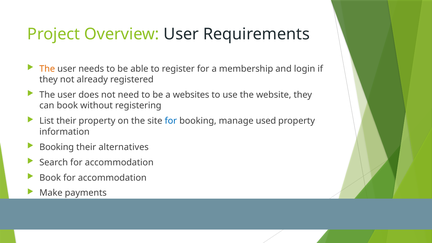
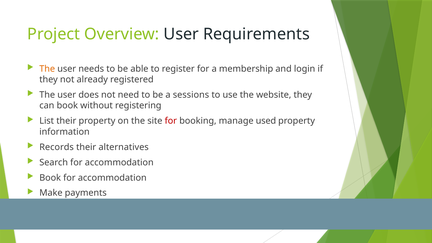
websites: websites -> sessions
for at (171, 121) colour: blue -> red
Booking at (57, 147): Booking -> Records
